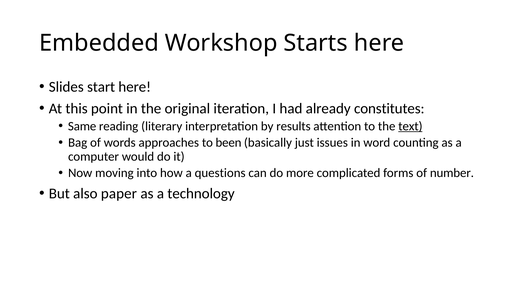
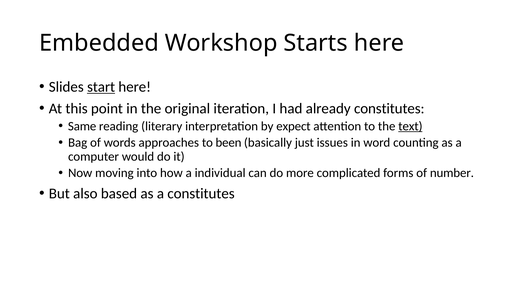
start underline: none -> present
results: results -> expect
questions: questions -> individual
paper: paper -> based
a technology: technology -> constitutes
